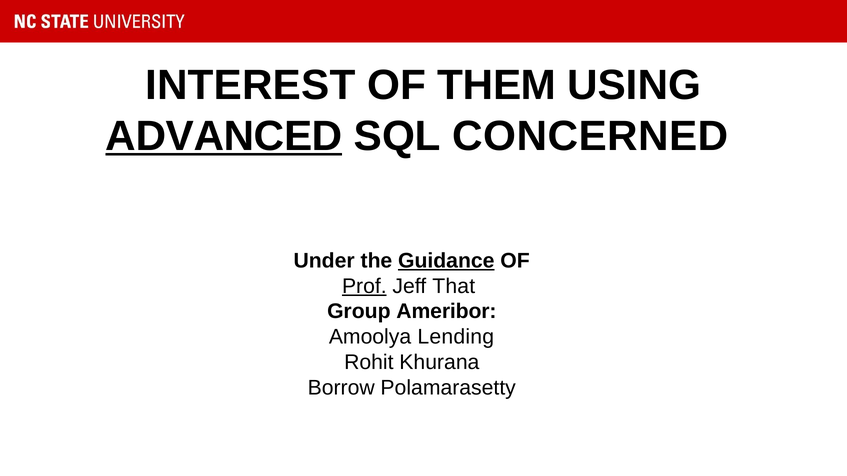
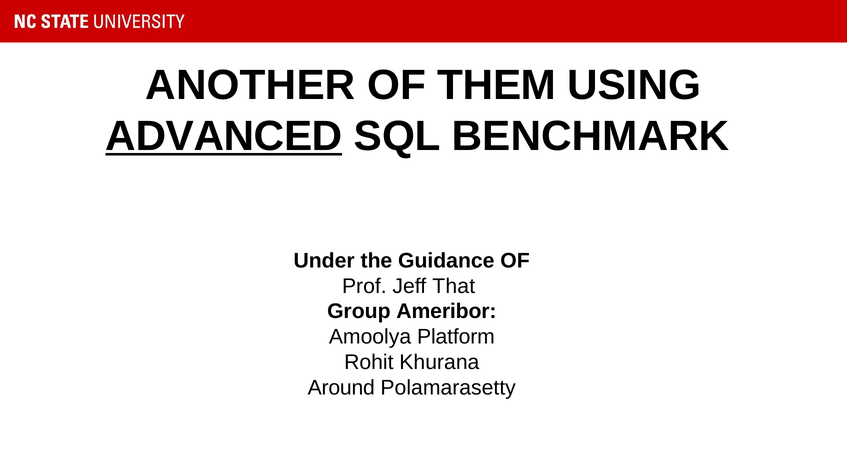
INTEREST: INTEREST -> ANOTHER
CONCERNED: CONCERNED -> BENCHMARK
Guidance underline: present -> none
Prof underline: present -> none
Lending: Lending -> Platform
Borrow: Borrow -> Around
